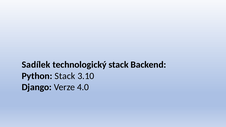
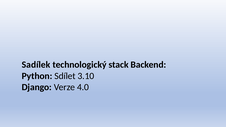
Python Stack: Stack -> Sdílet
